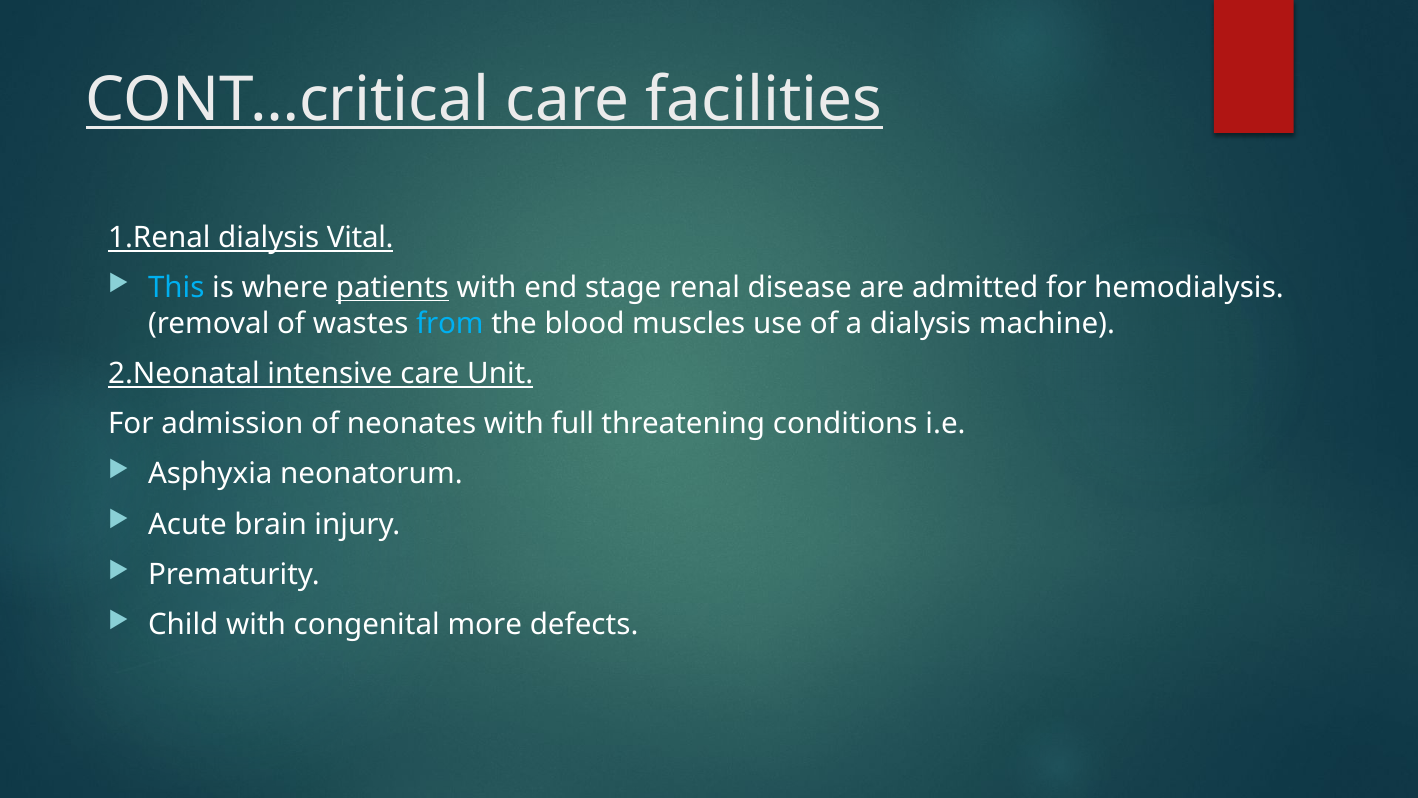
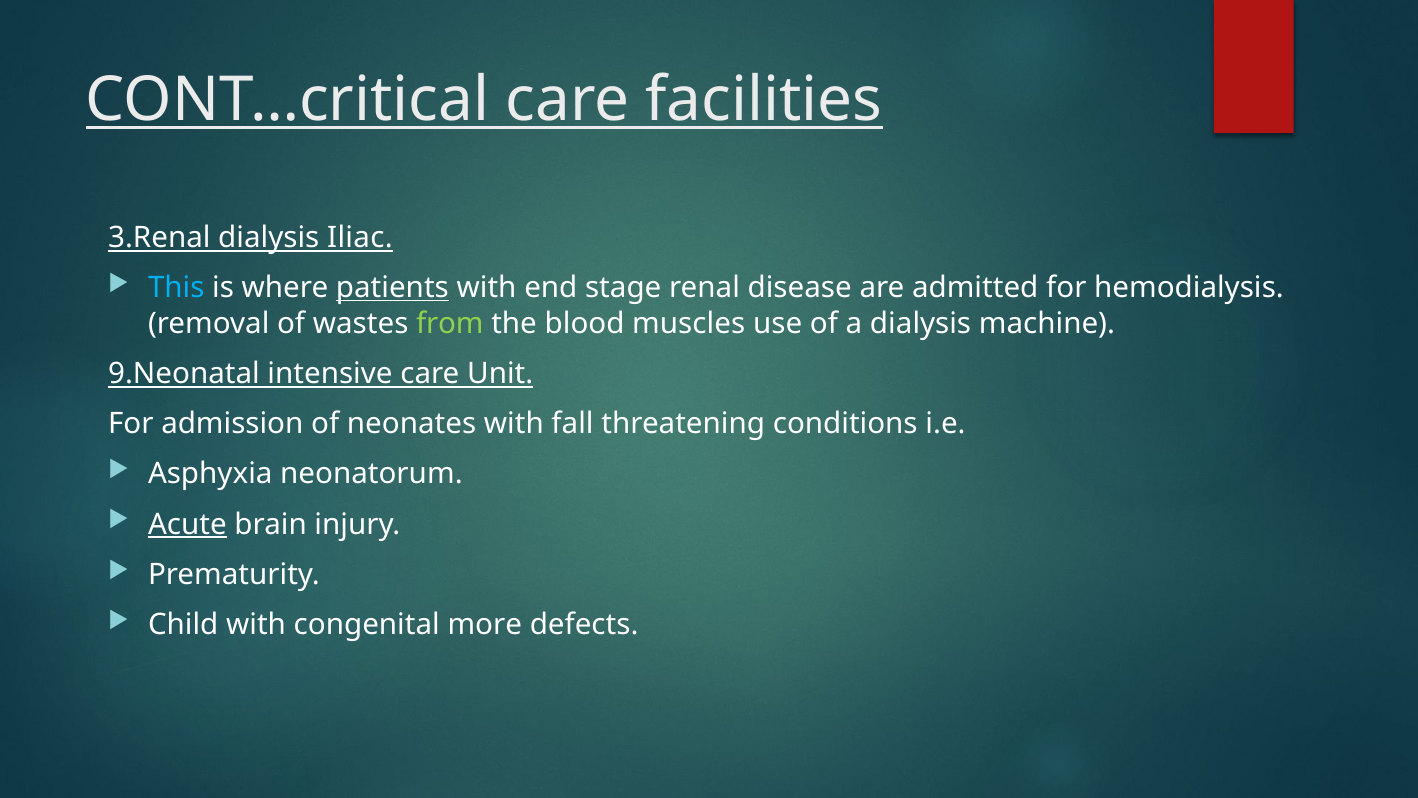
1.Renal: 1.Renal -> 3.Renal
Vital: Vital -> Iliac
from colour: light blue -> light green
2.Neonatal: 2.Neonatal -> 9.Neonatal
full: full -> fall
Acute underline: none -> present
